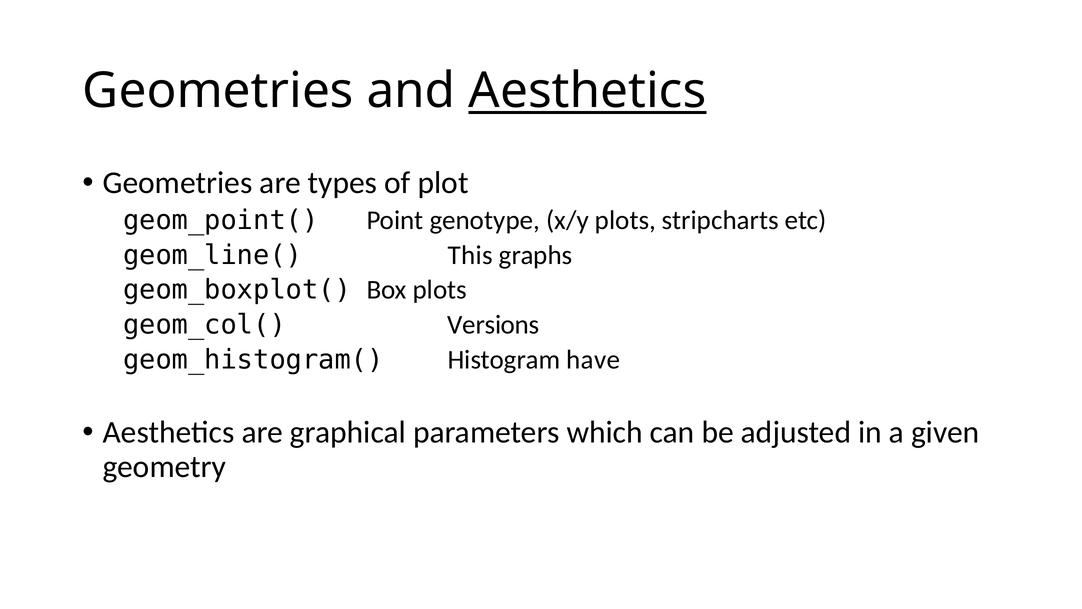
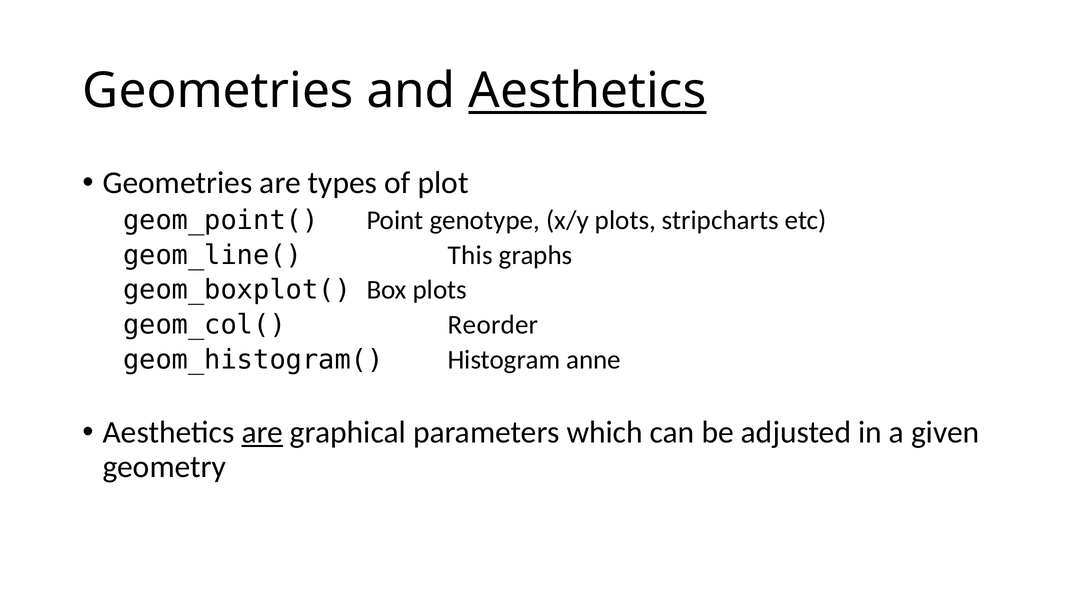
Versions: Versions -> Reorder
have: have -> anne
are at (262, 432) underline: none -> present
